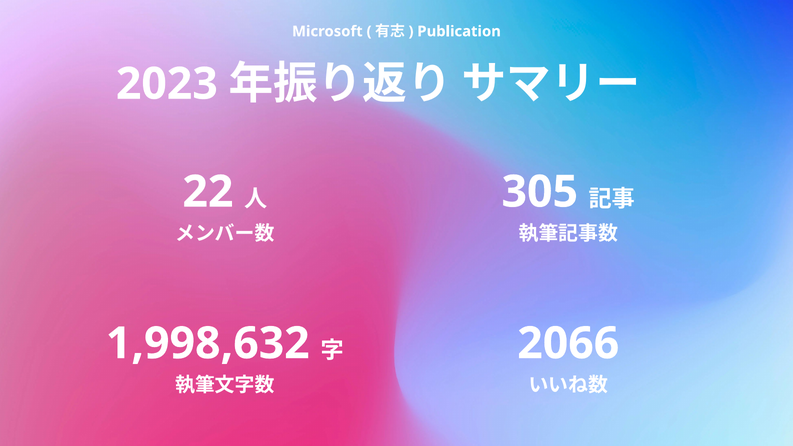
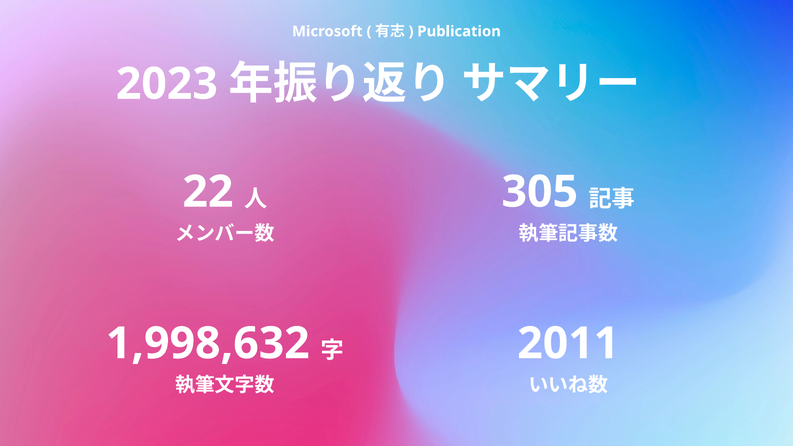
2066: 2066 -> 2011
